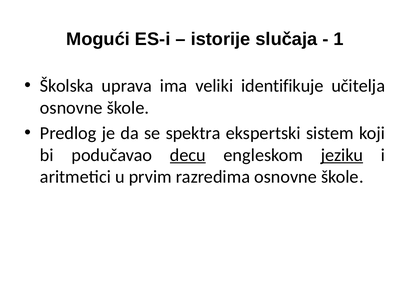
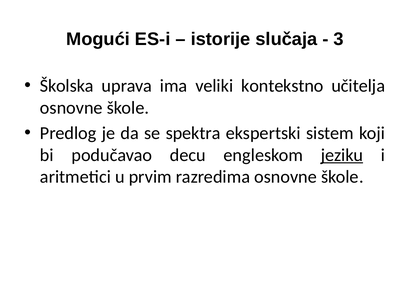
1: 1 -> 3
identifikuje: identifikuje -> kontekstno
decu underline: present -> none
